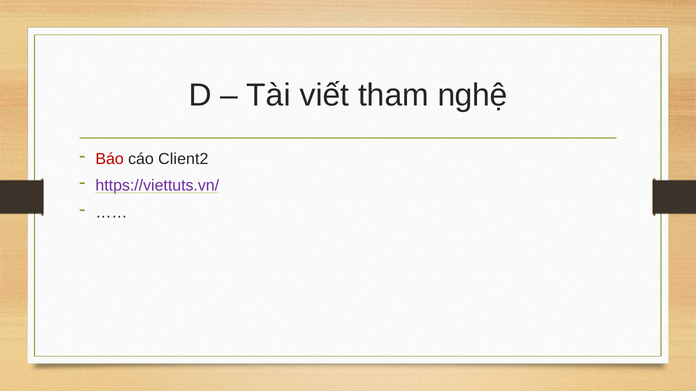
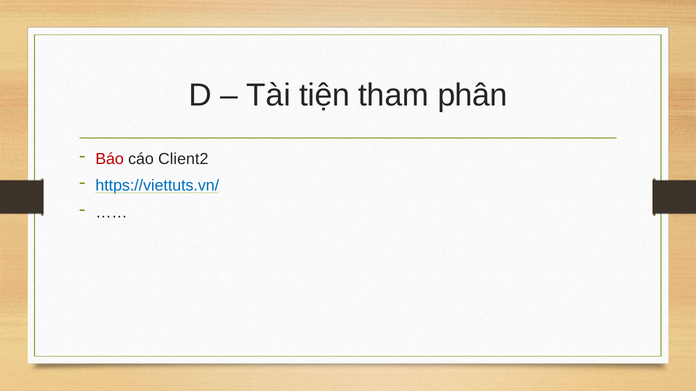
viết: viết -> tiện
nghệ: nghệ -> phân
https://viettuts.vn/ colour: purple -> blue
